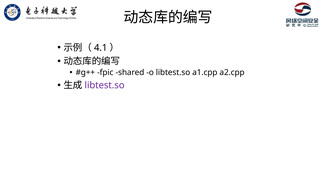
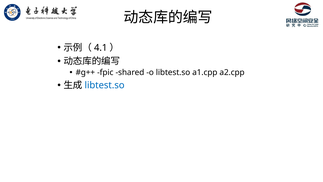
libtest.so at (105, 85) colour: purple -> blue
